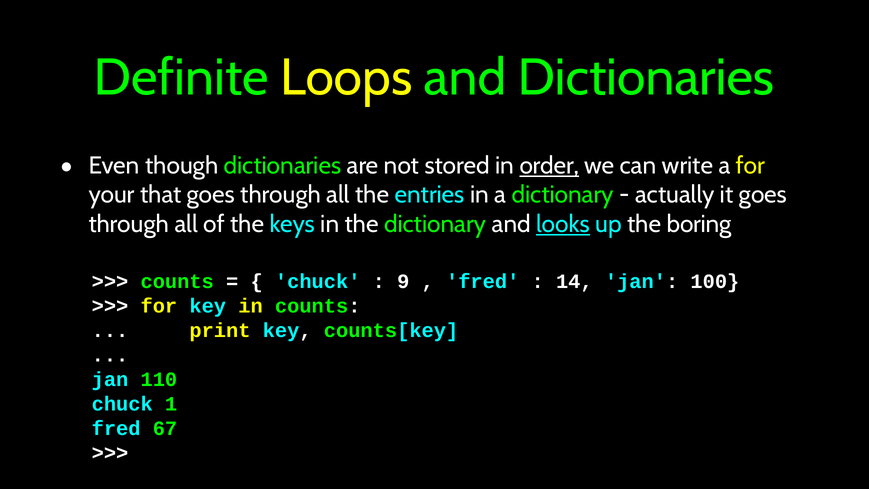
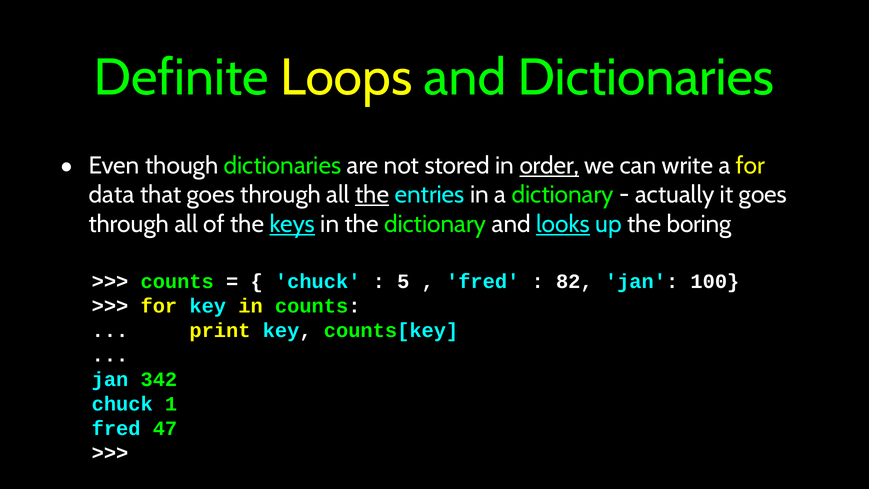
your: your -> data
the at (372, 195) underline: none -> present
keys underline: none -> present
9: 9 -> 5
14: 14 -> 82
110: 110 -> 342
67: 67 -> 47
